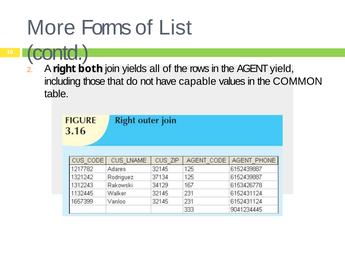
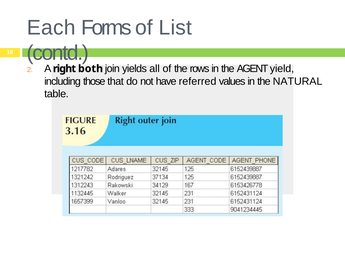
More: More -> Each
capable: capable -> referred
COMMON: COMMON -> NATURAL
